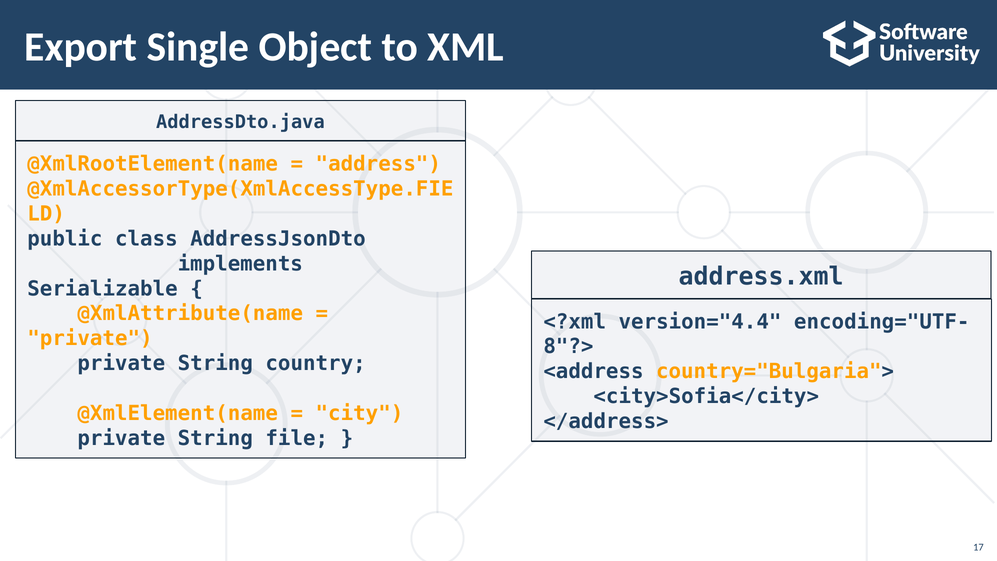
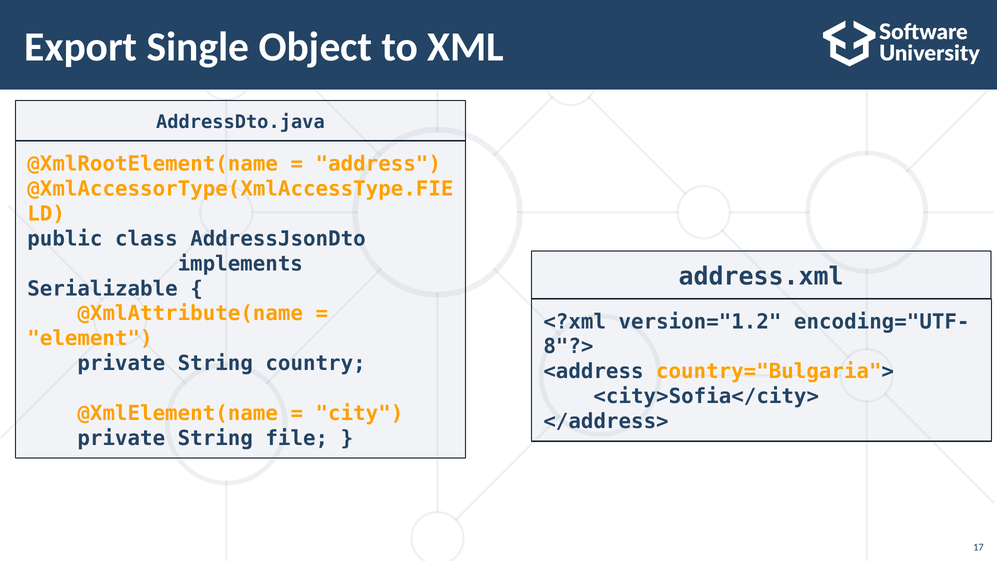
version="4.4: version="4.4 -> version="1.2
private at (90, 338): private -> element
